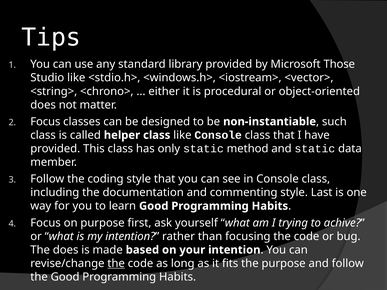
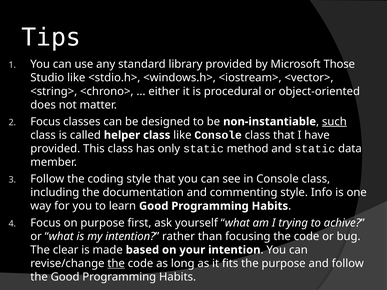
such underline: none -> present
Last: Last -> Info
The does: does -> clear
